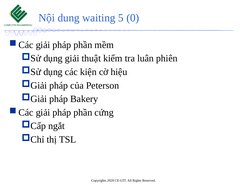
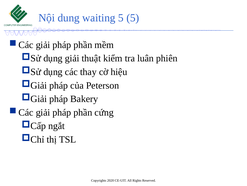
5 0: 0 -> 5
kiện: kiện -> thay
